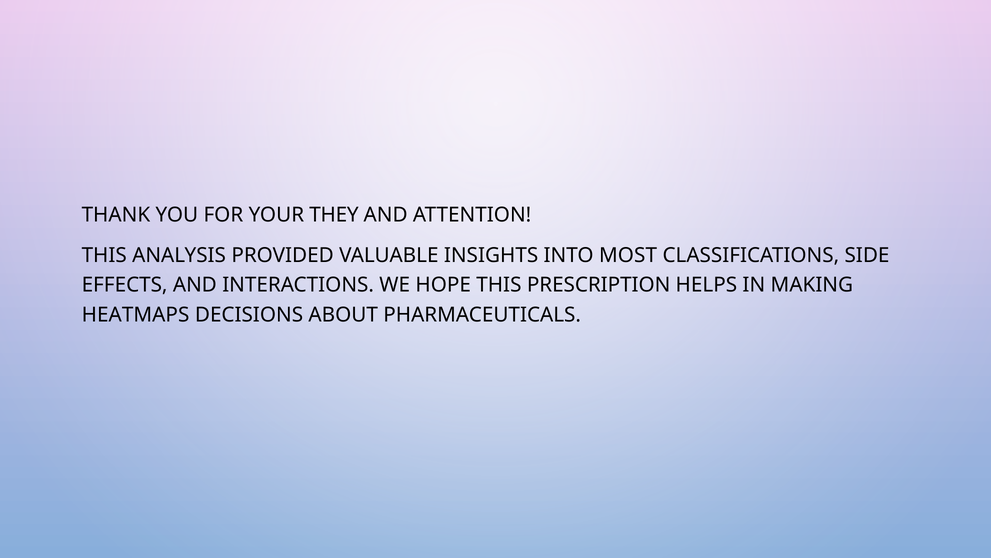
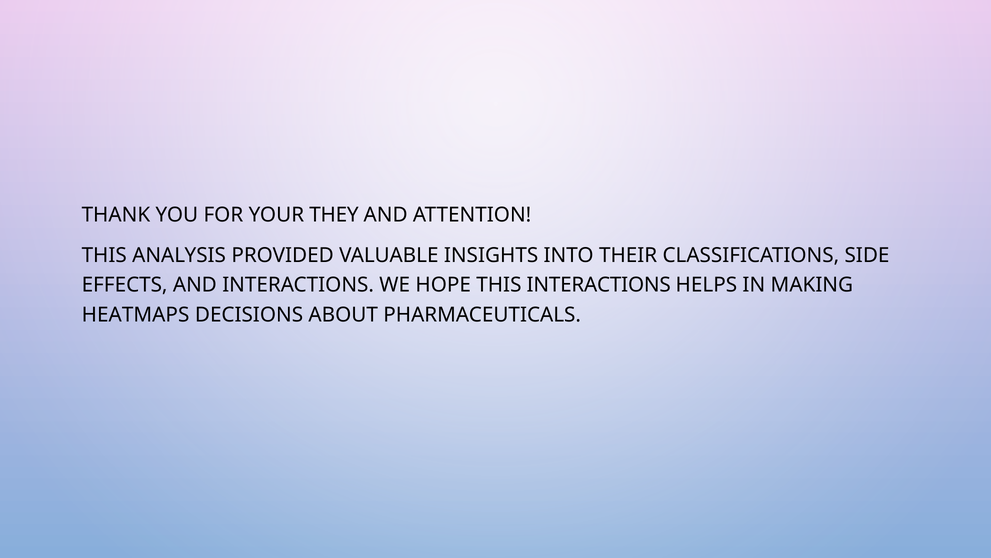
MOST: MOST -> THEIR
THIS PRESCRIPTION: PRESCRIPTION -> INTERACTIONS
